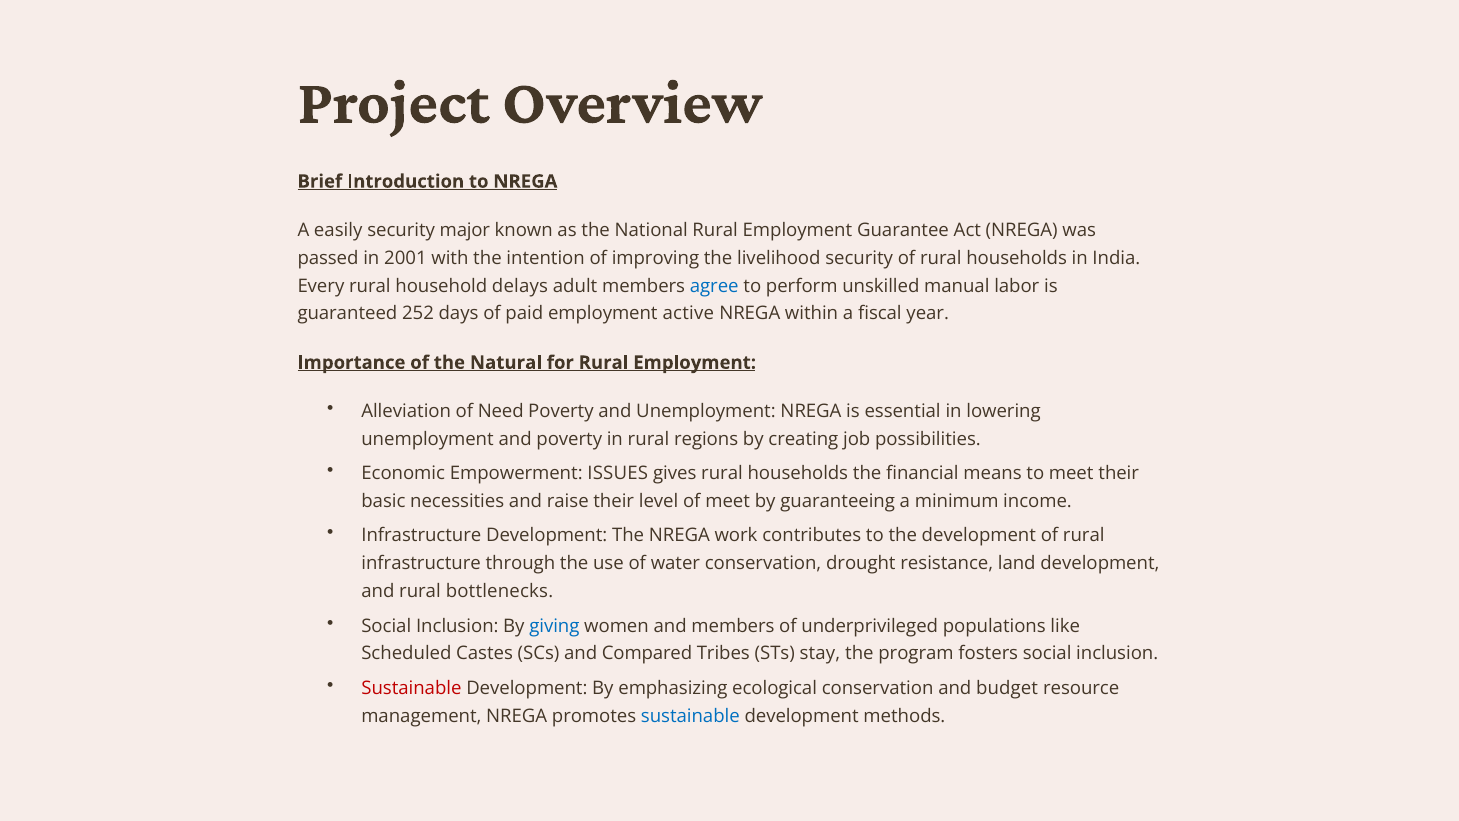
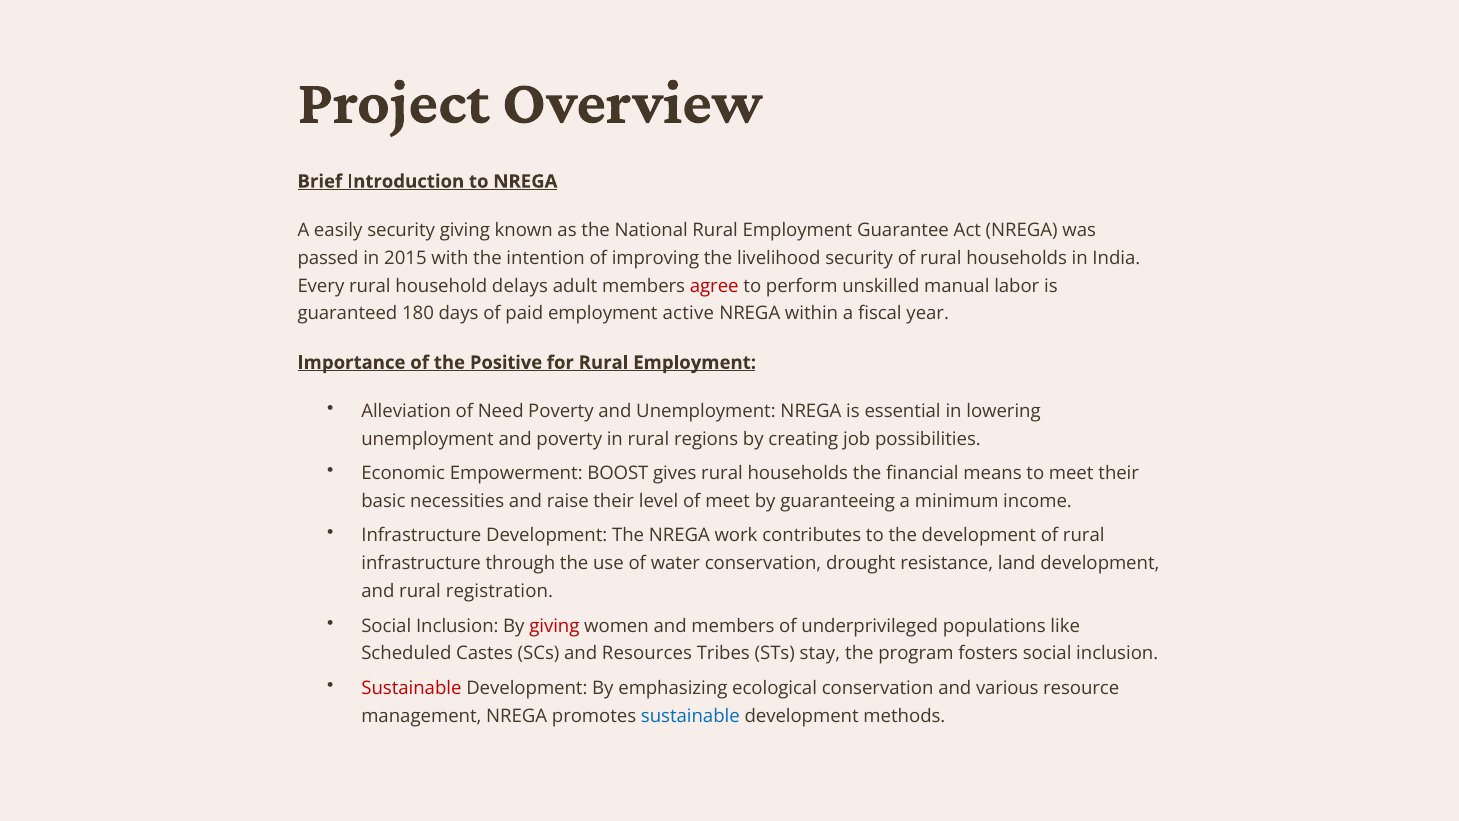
security major: major -> giving
2001: 2001 -> 2015
agree colour: blue -> red
252: 252 -> 180
Natural: Natural -> Positive
ISSUES: ISSUES -> BOOST
bottlenecks: bottlenecks -> registration
giving at (554, 626) colour: blue -> red
Compared: Compared -> Resources
budget: budget -> various
